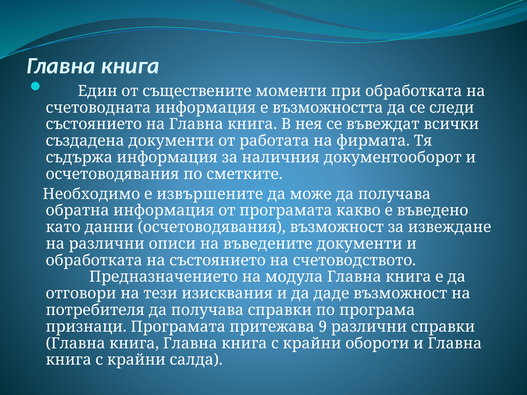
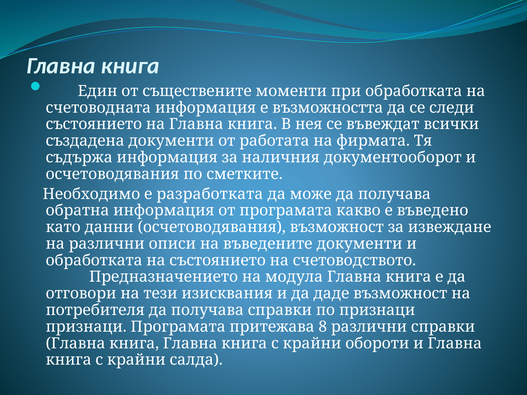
извършените: извършените -> разработката
по програма: програма -> признаци
9: 9 -> 8
